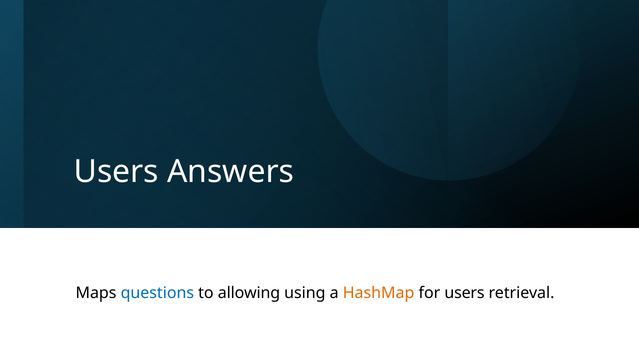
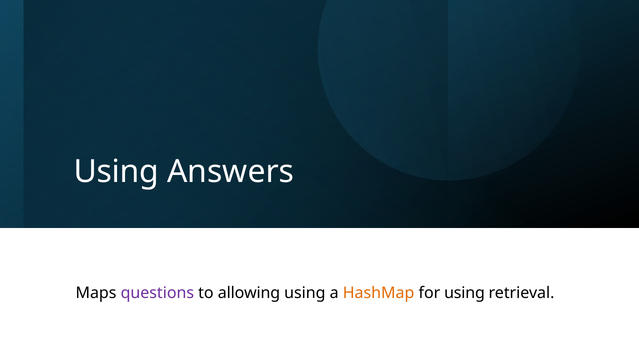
Users at (116, 172): Users -> Using
questions colour: blue -> purple
for users: users -> using
